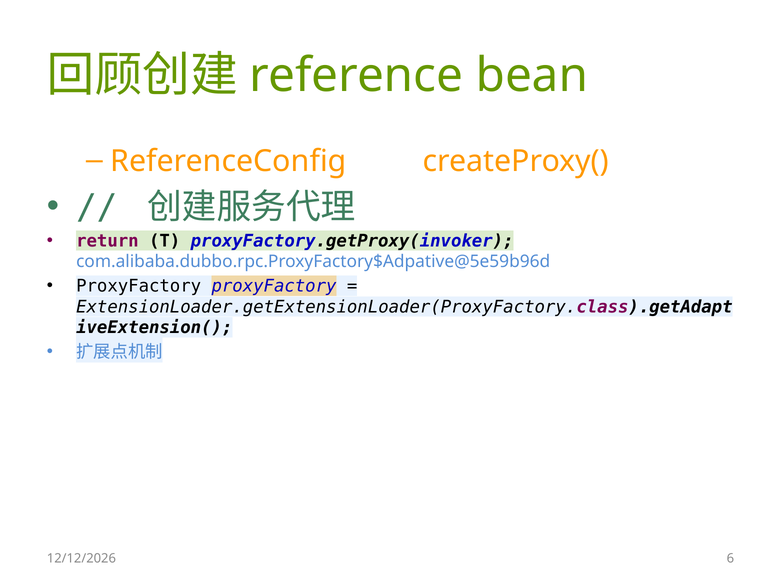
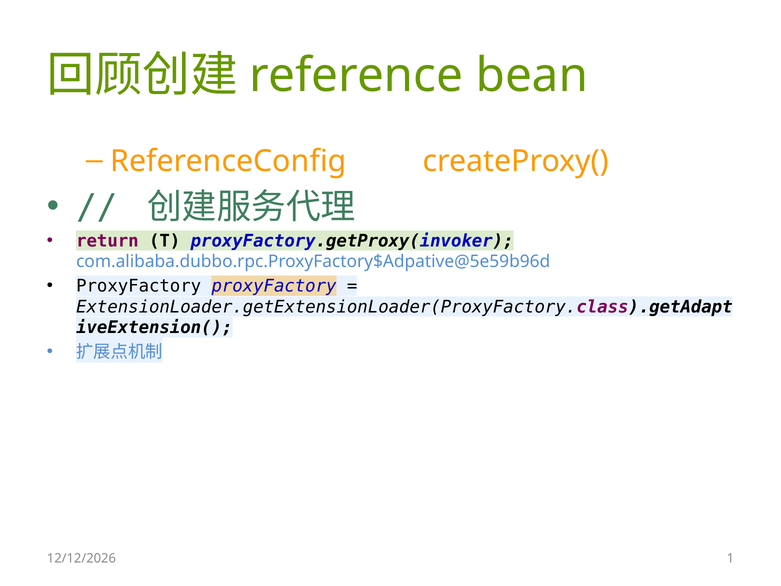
6: 6 -> 1
